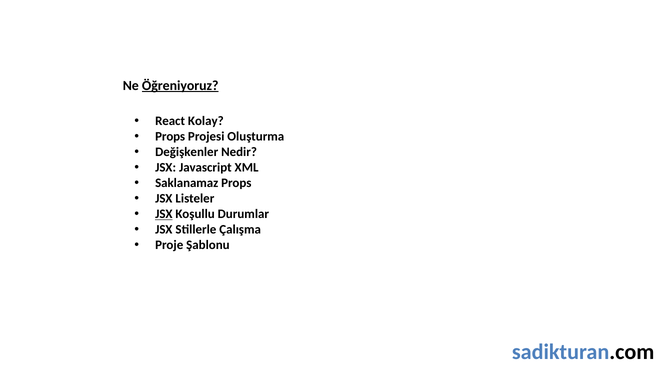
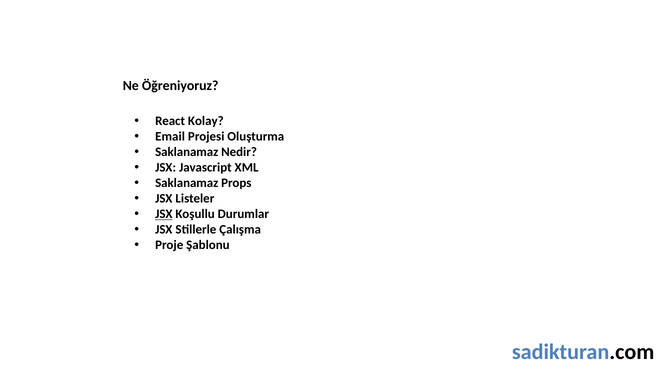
Öğreniyoruz underline: present -> none
Props at (170, 137): Props -> Email
Değişkenler at (187, 152): Değişkenler -> Saklanamaz
